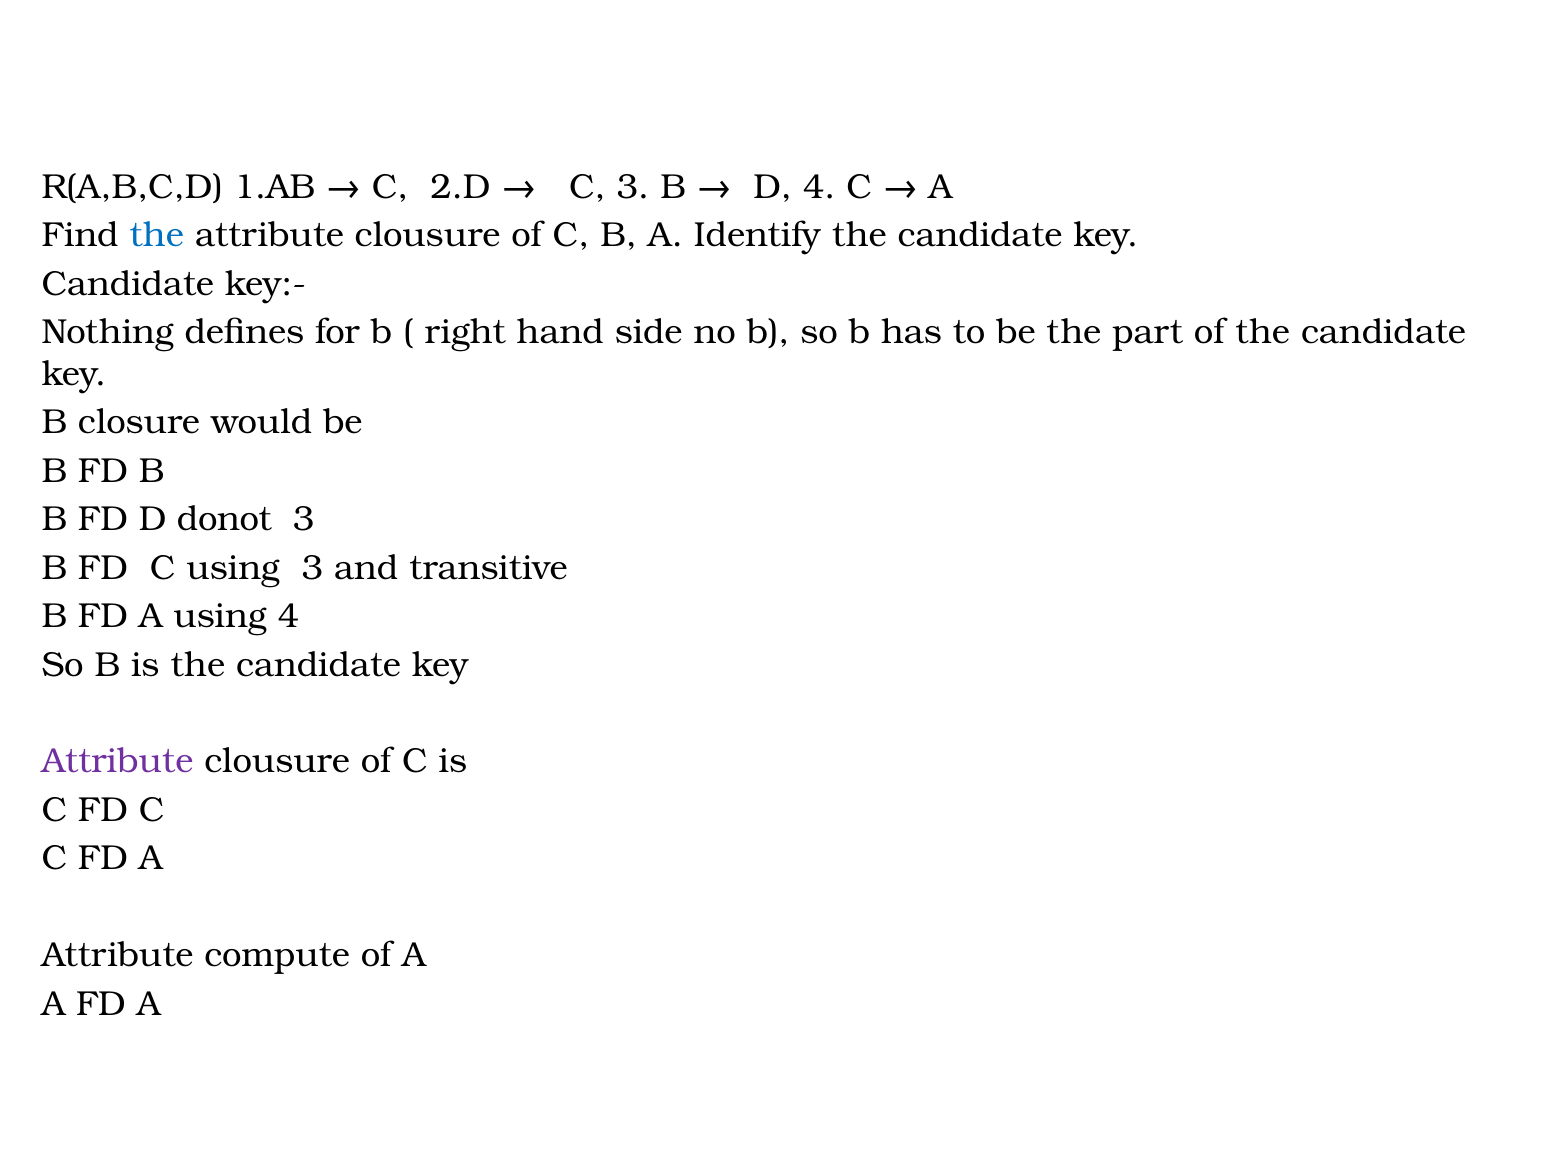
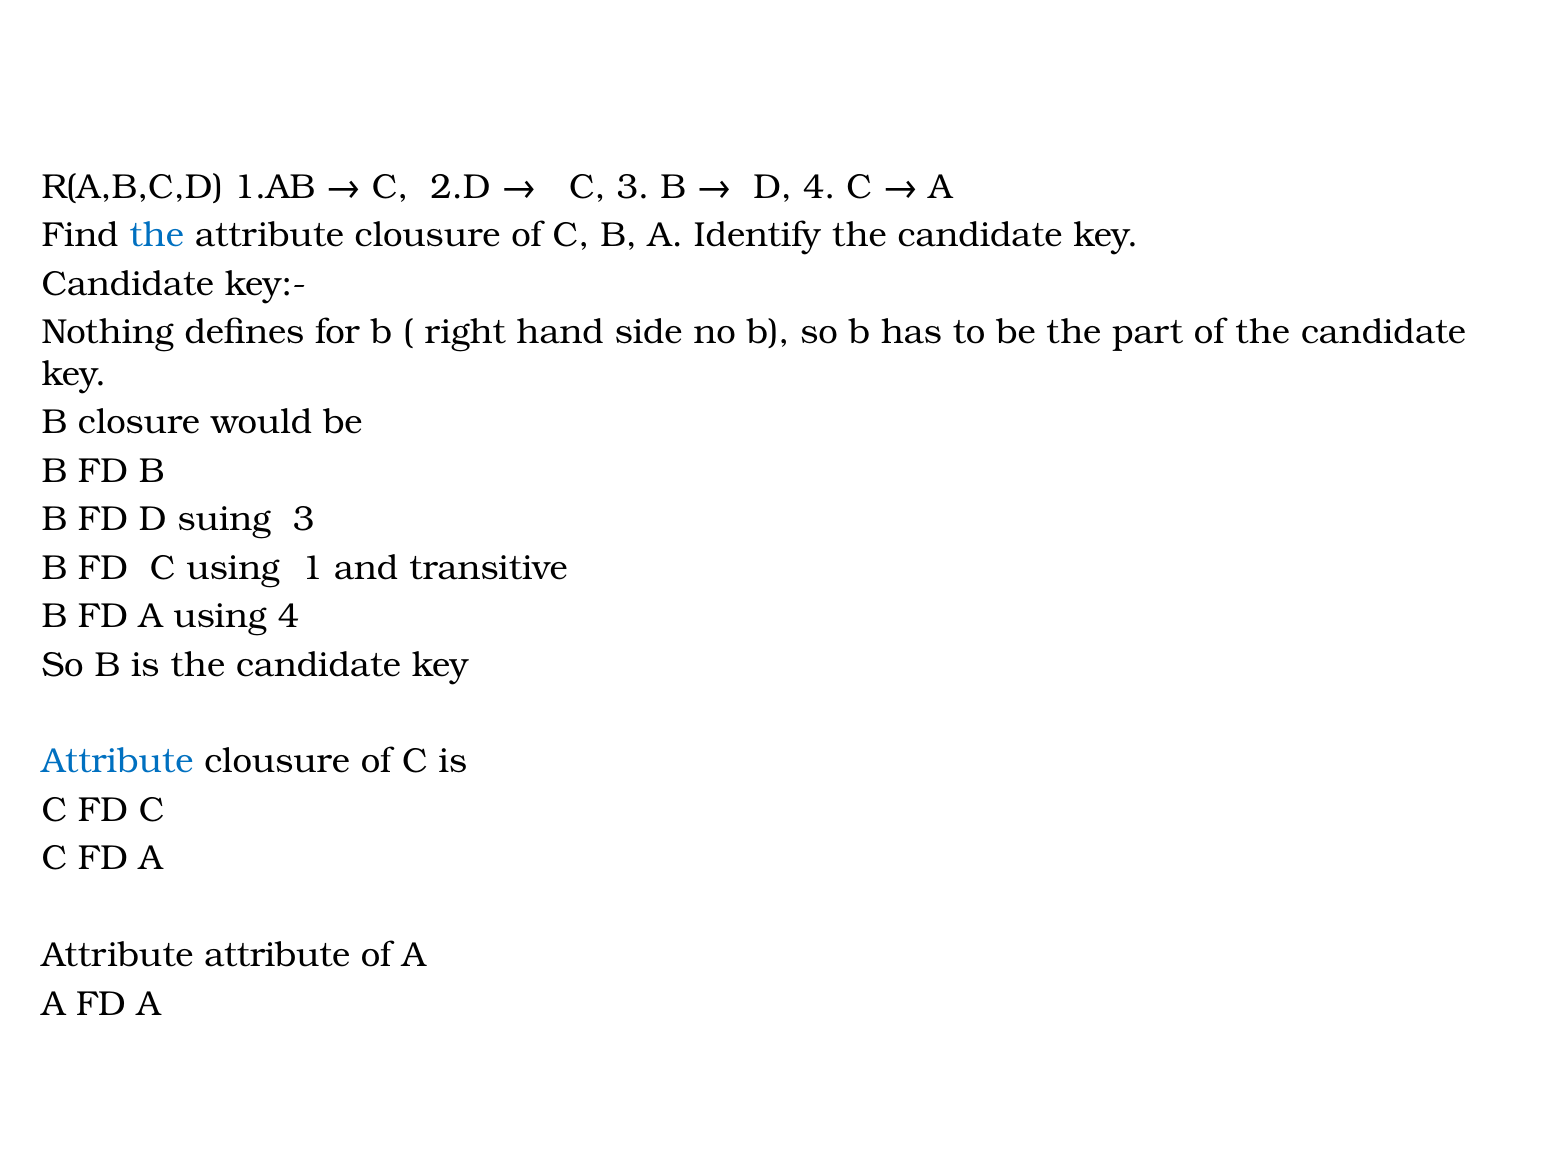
donot: donot -> suing
using 3: 3 -> 1
Attribute at (117, 762) colour: purple -> blue
Attribute compute: compute -> attribute
